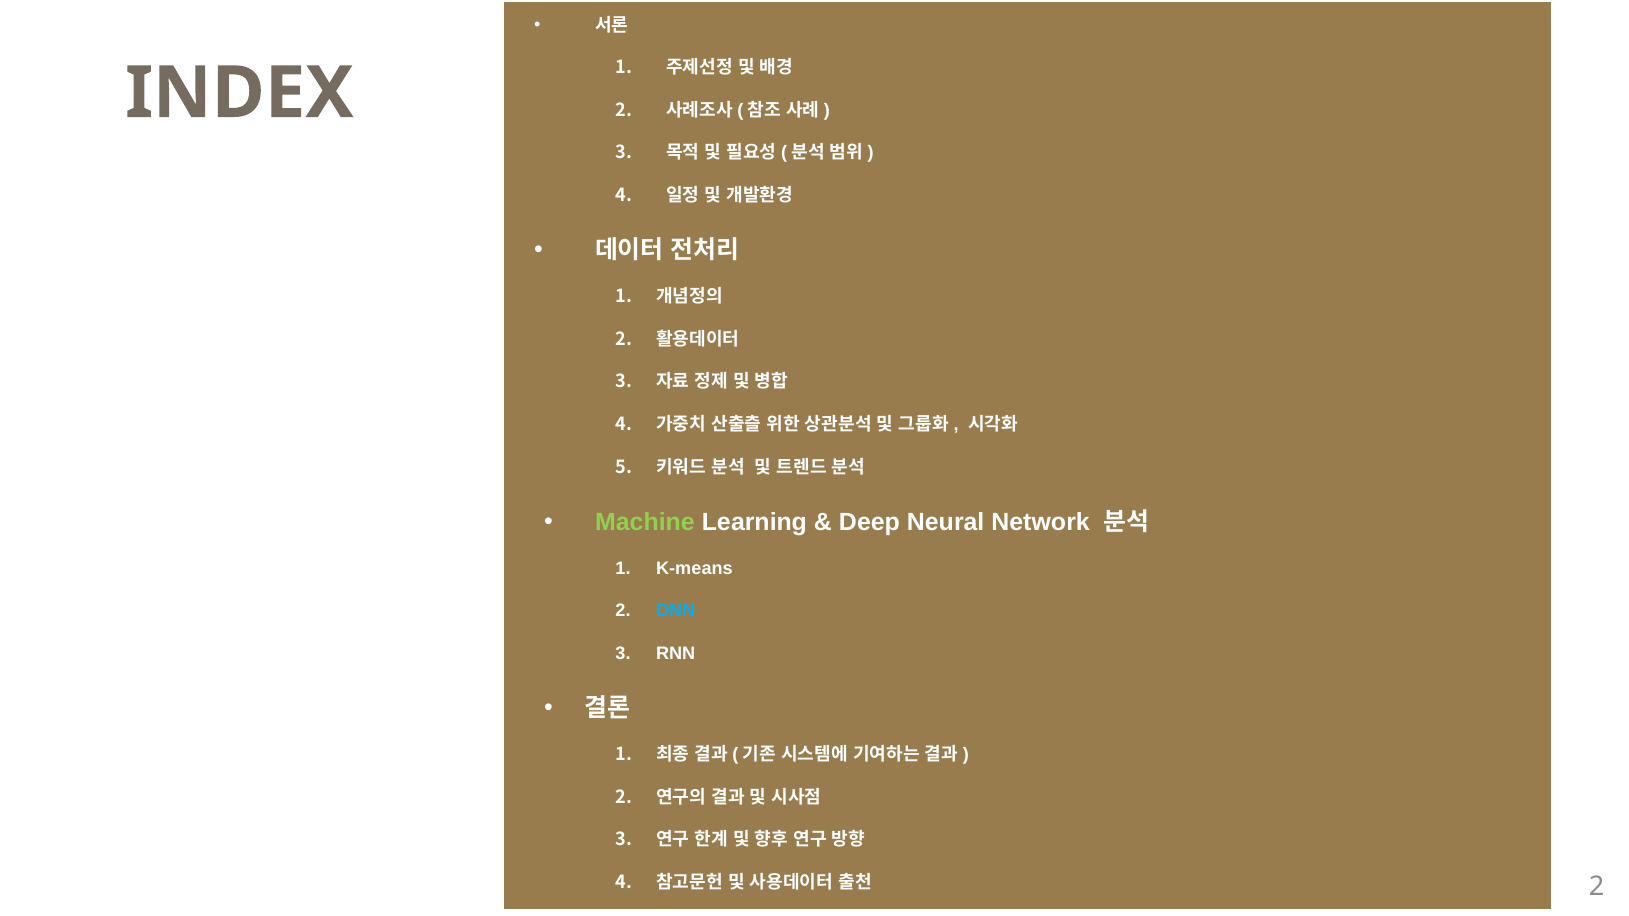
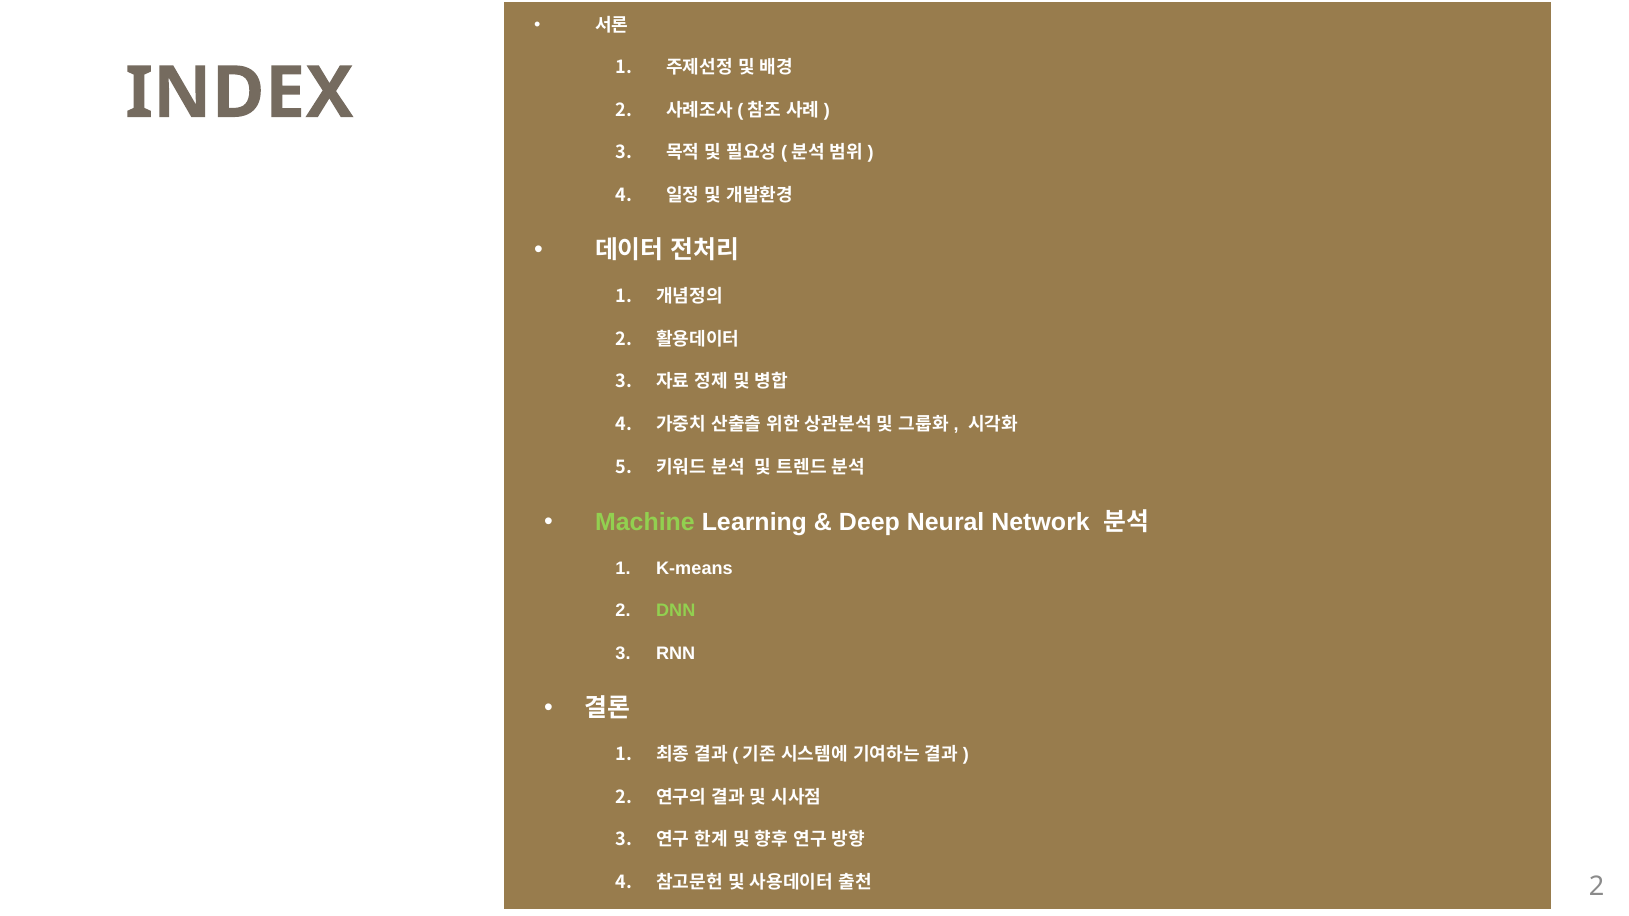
DNN colour: light blue -> light green
